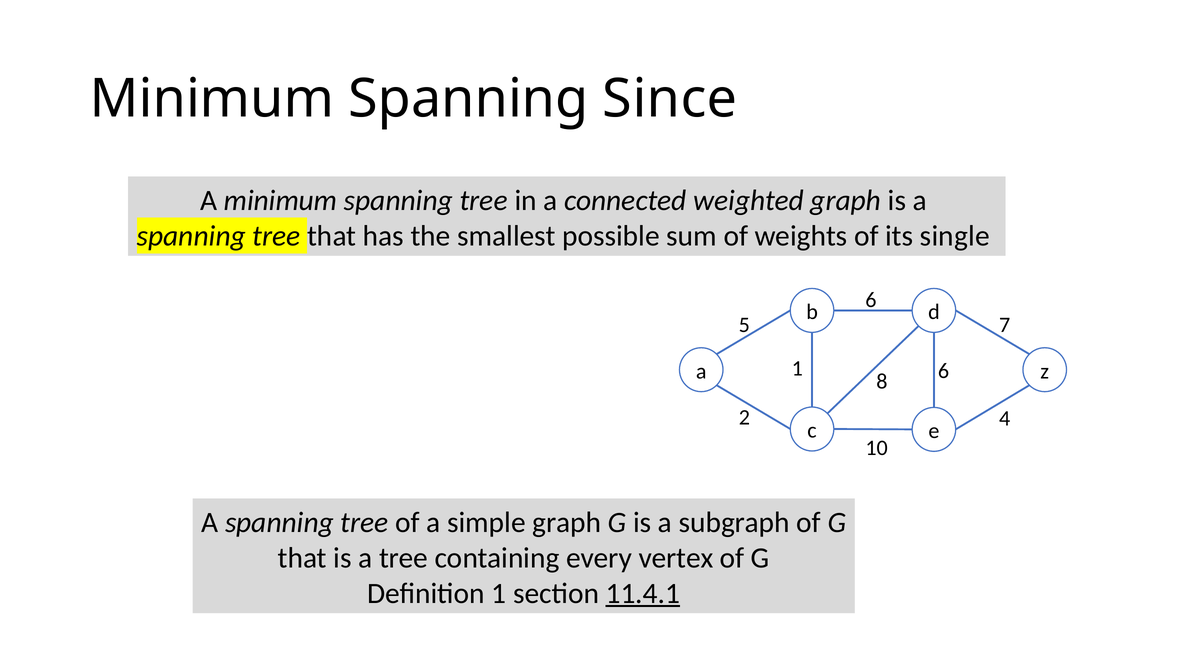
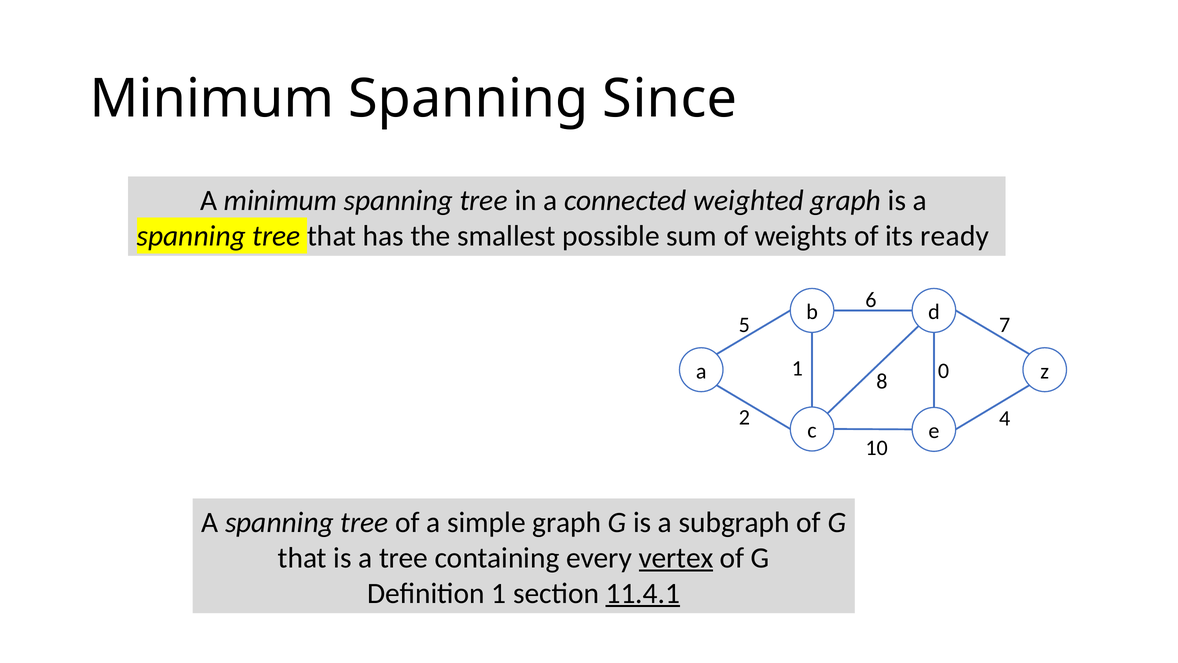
single: single -> ready
8 6: 6 -> 0
vertex underline: none -> present
